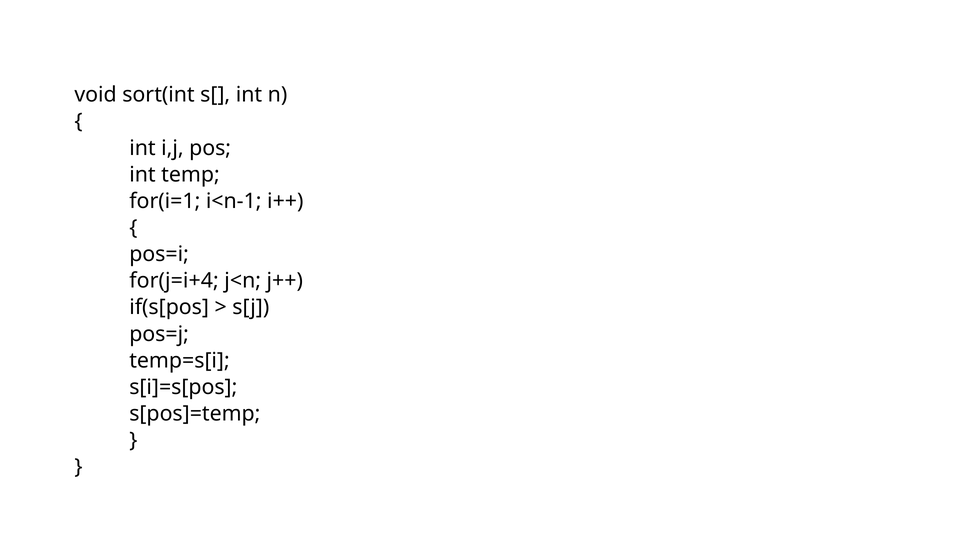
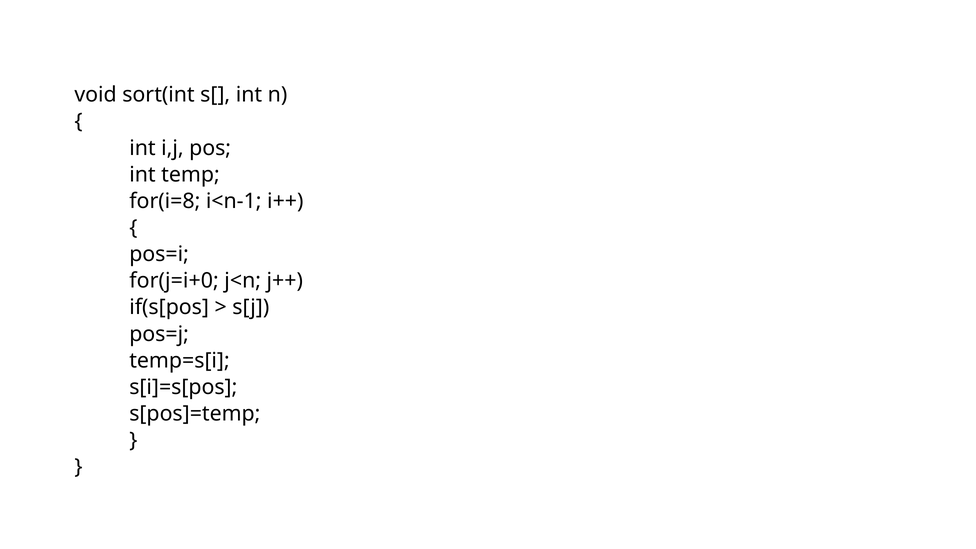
for(i=1: for(i=1 -> for(i=8
for(j=i+4: for(j=i+4 -> for(j=i+0
